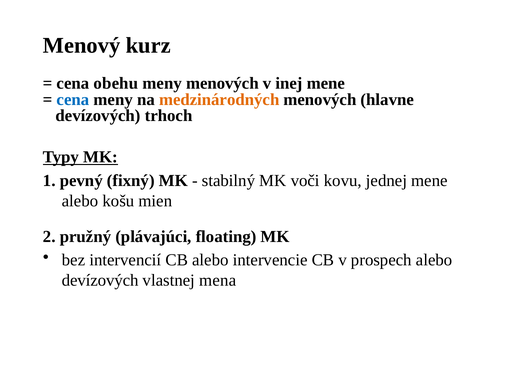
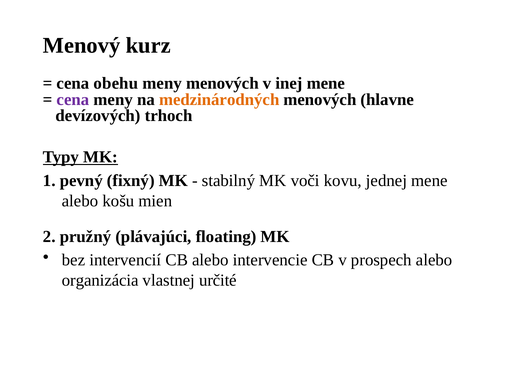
cena at (73, 99) colour: blue -> purple
devízových at (100, 280): devízových -> organizácia
mena: mena -> určité
